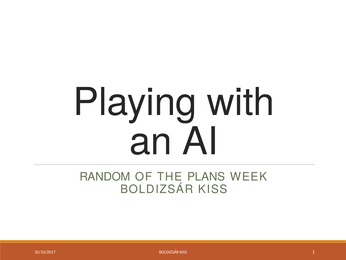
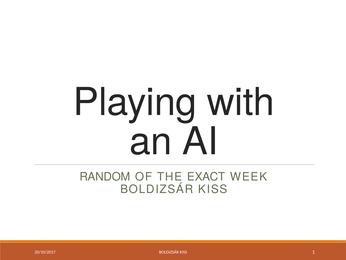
PLANS: PLANS -> EXACT
